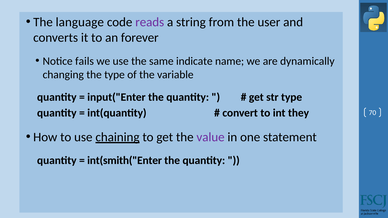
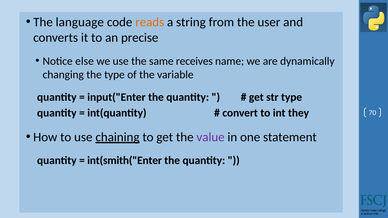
reads colour: purple -> orange
forever: forever -> precise
fails: fails -> else
indicate: indicate -> receives
